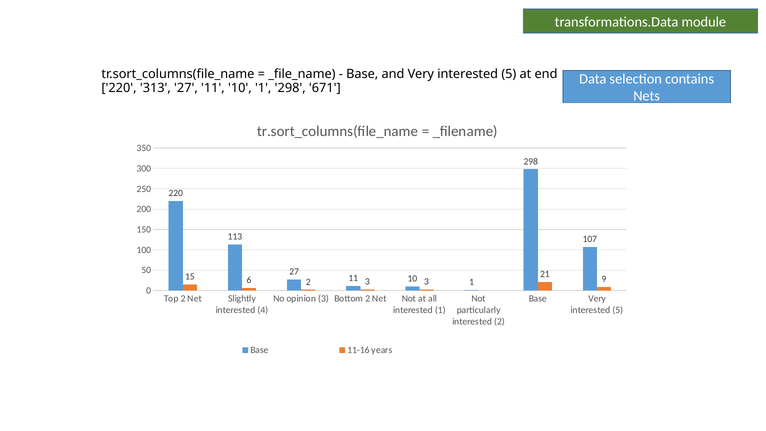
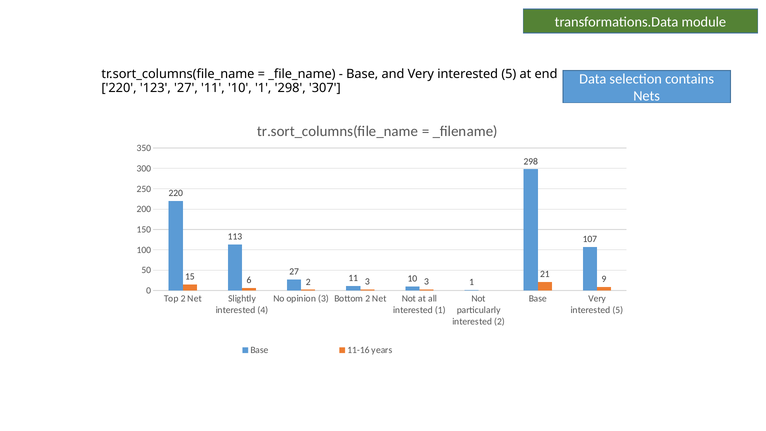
313: 313 -> 123
671: 671 -> 307
